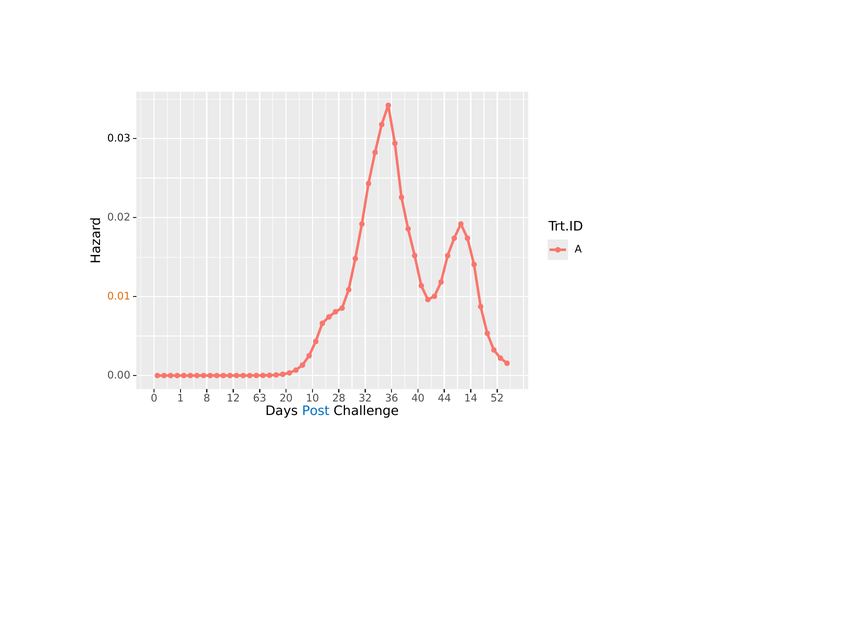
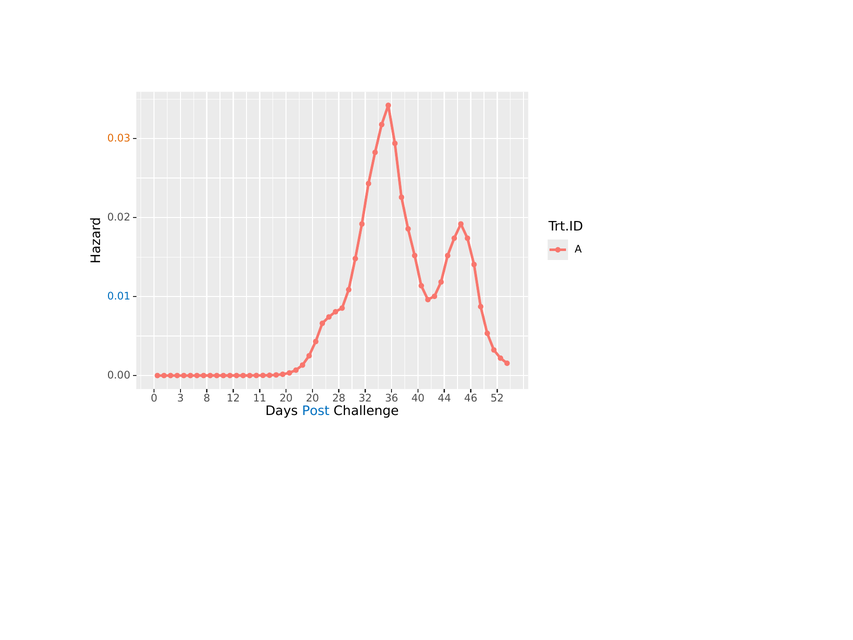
0.03 colour: black -> orange
0.01 colour: orange -> blue
1: 1 -> 3
63: 63 -> 11
20 10: 10 -> 20
14: 14 -> 46
